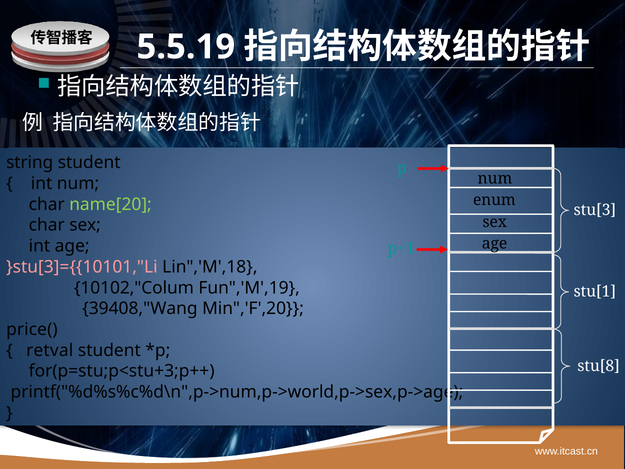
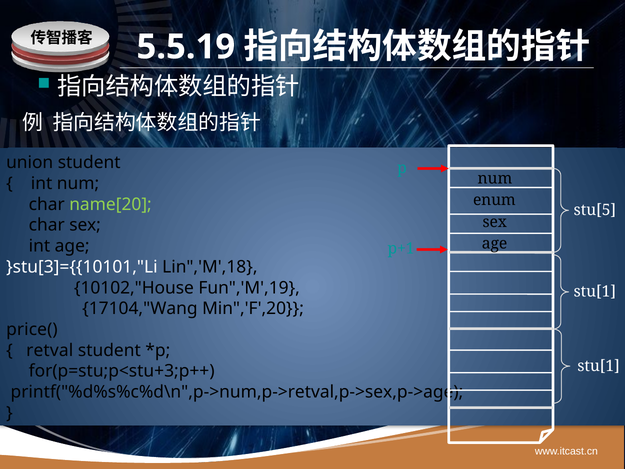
string: string -> union
stu[3: stu[3 -> stu[5
}stu[3]={{10101,"Li colour: pink -> white
10102,"Colum: 10102,"Colum -> 10102,"House
39408,"Wang: 39408,"Wang -> 17104,"Wang
stu[8 at (599, 366): stu[8 -> stu[1
printf("%d%s%c%d\n",p->num,p->world,p->sex,p->age: printf("%d%s%c%d\n",p->num,p->world,p->sex,p->age -> printf("%d%s%c%d\n",p->num,p->retval,p->sex,p->age
